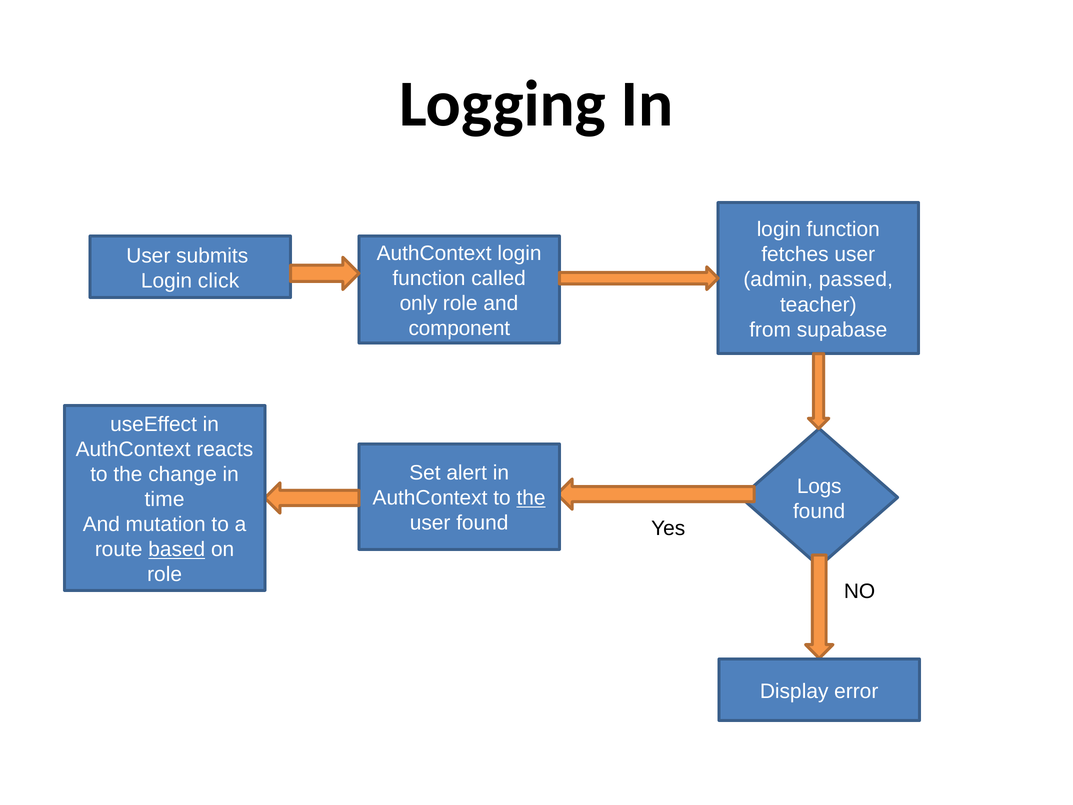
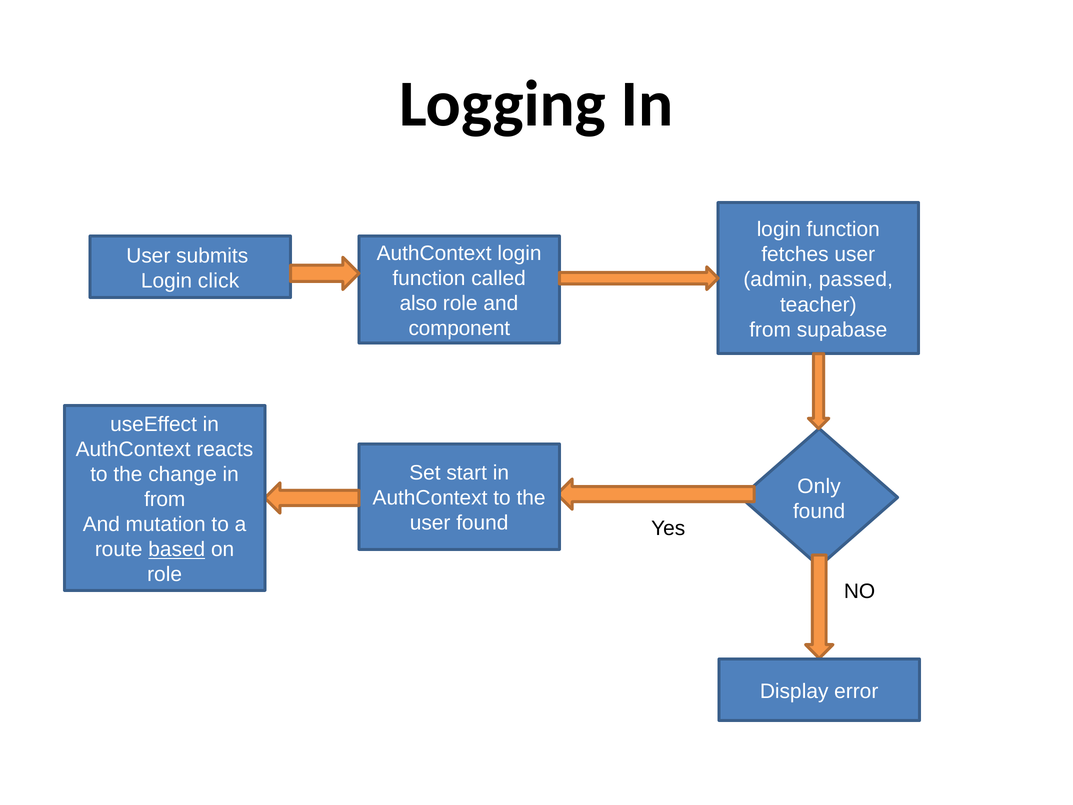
only: only -> also
alert: alert -> start
Logs: Logs -> Only
the at (531, 498) underline: present -> none
time at (165, 499): time -> from
